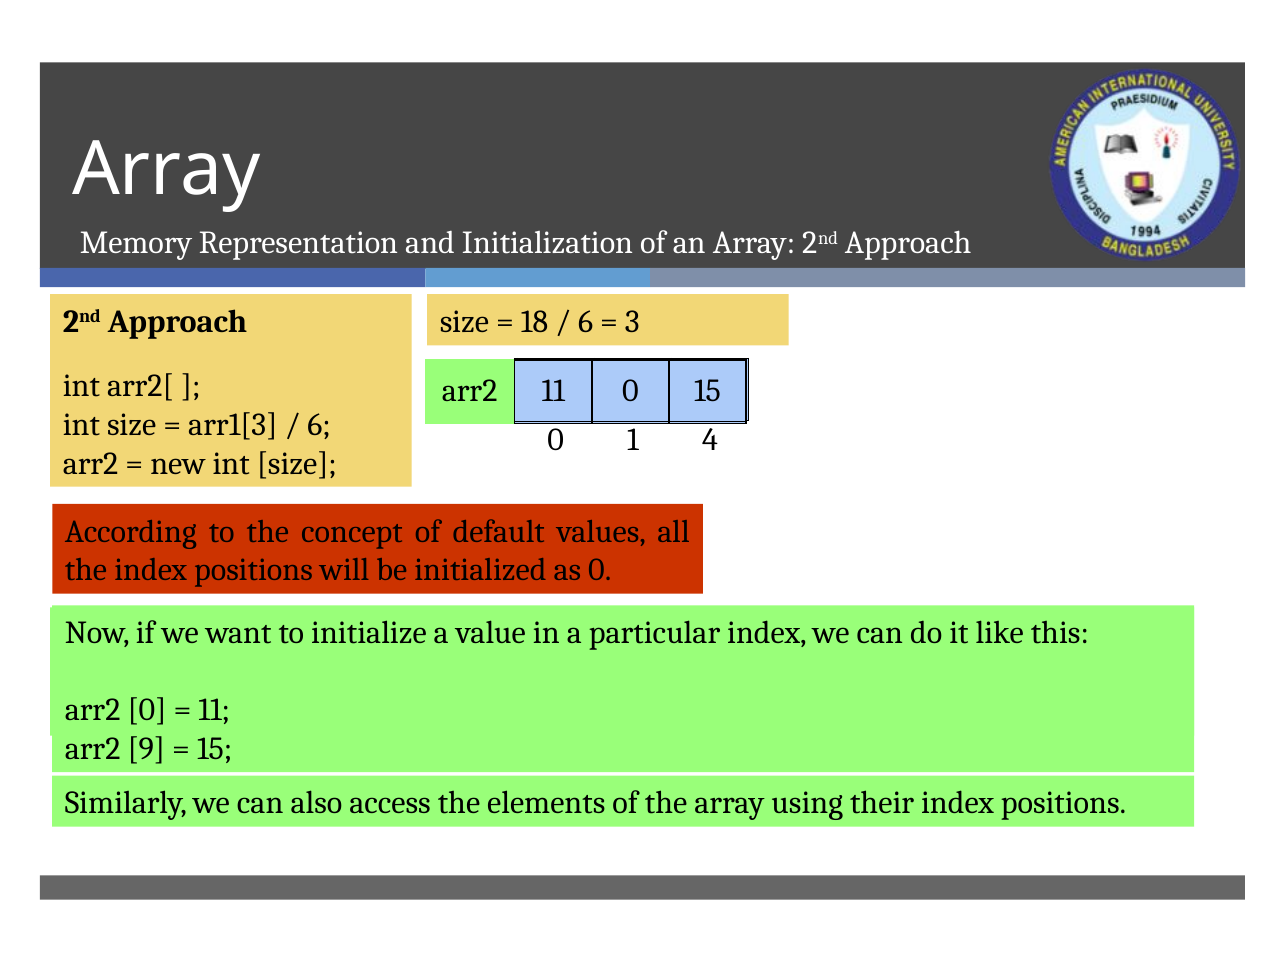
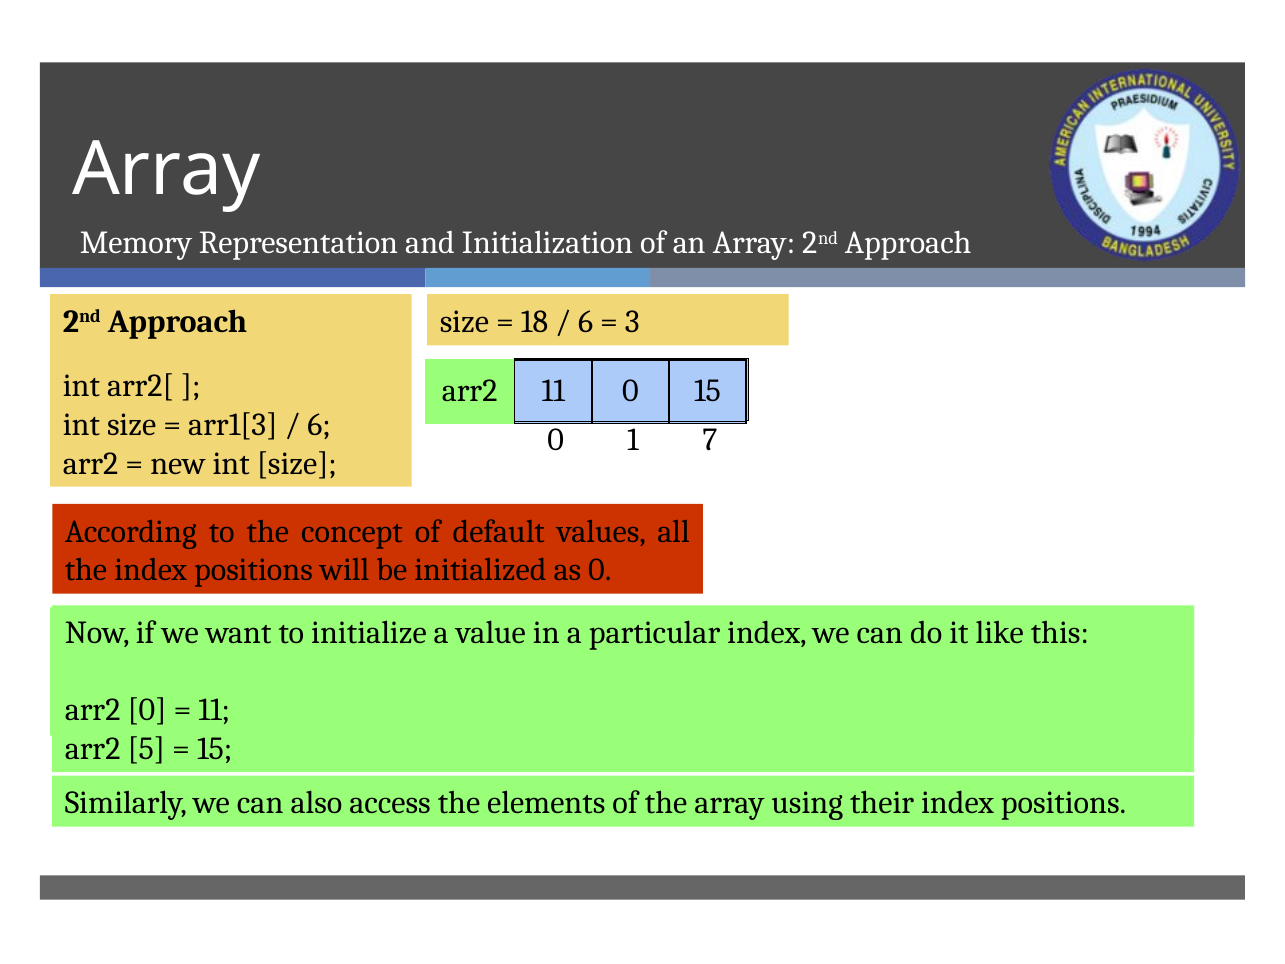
4: 4 -> 7
9: 9 -> 5
